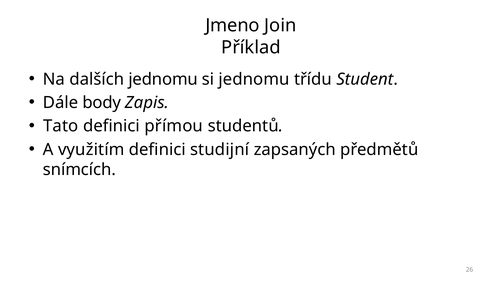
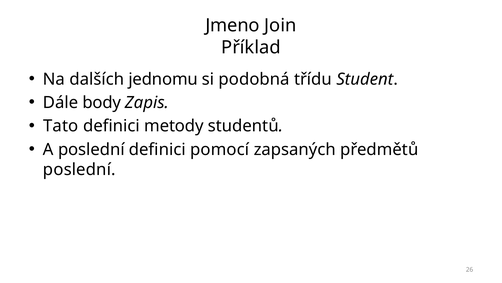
si jednomu: jednomu -> podobná
přímou: přímou -> metody
A využitím: využitím -> poslední
studijní: studijní -> pomocí
snímcích at (79, 169): snímcích -> poslední
